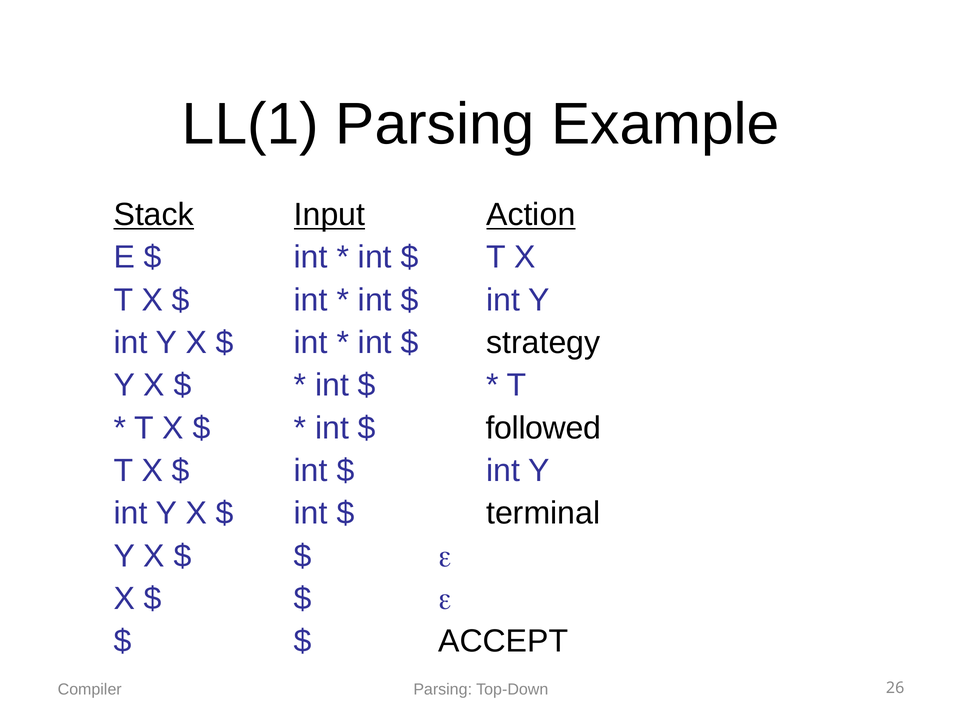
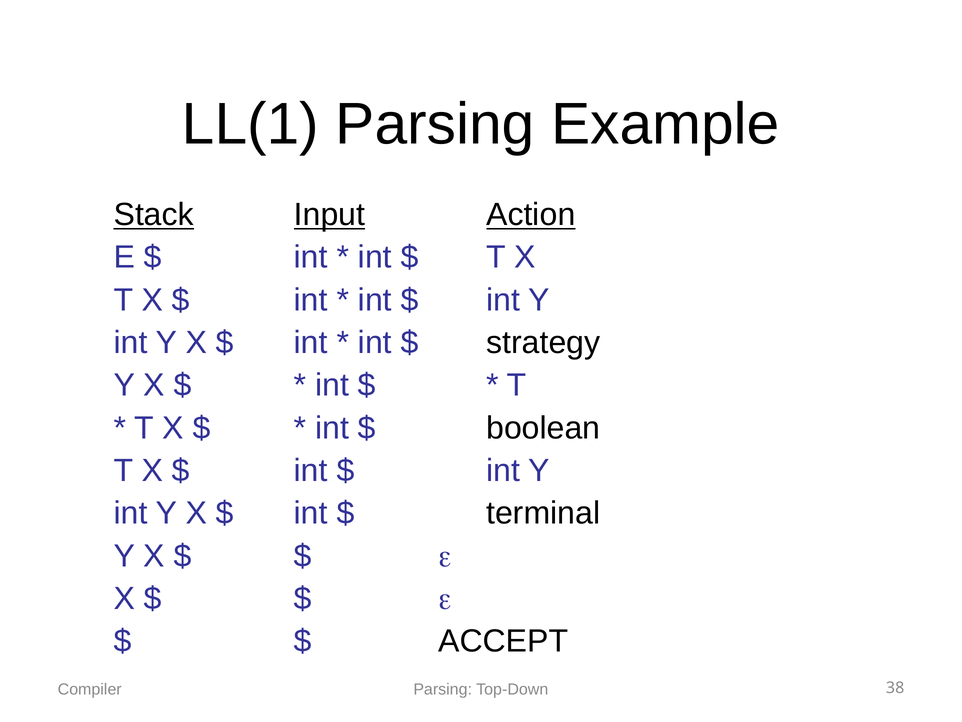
followed: followed -> boolean
26: 26 -> 38
